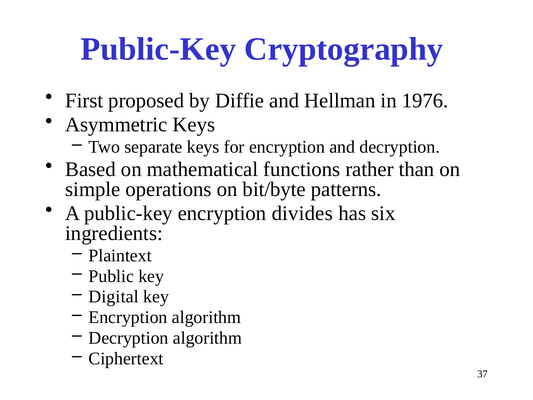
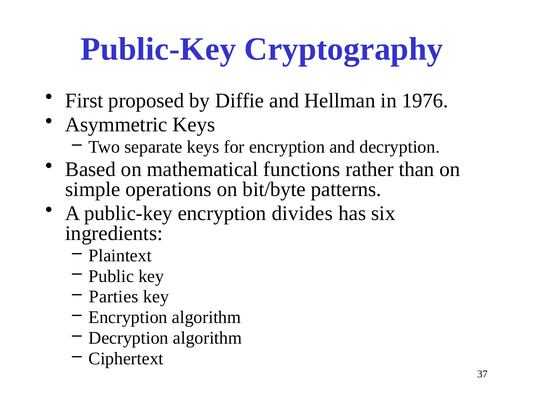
Digital: Digital -> Parties
